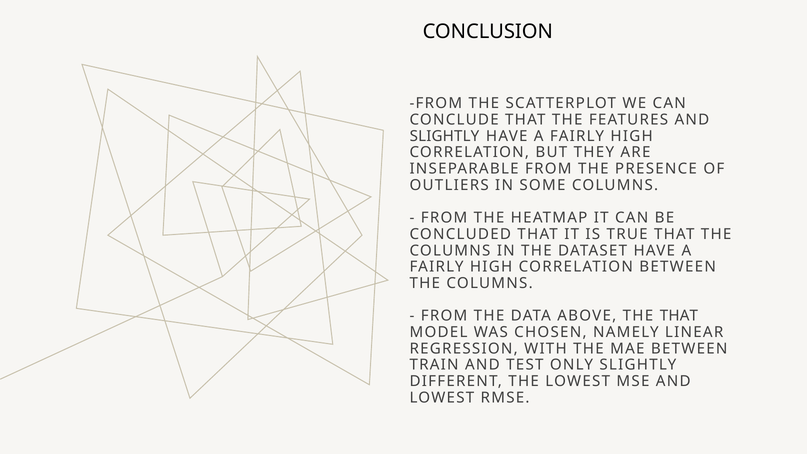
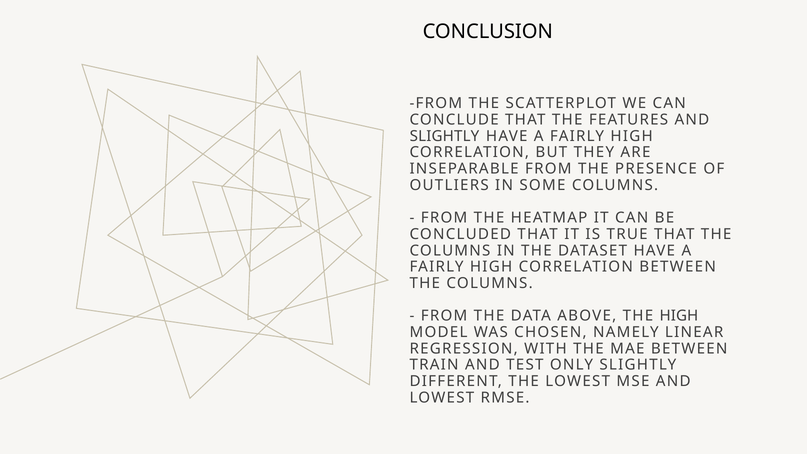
THE THAT: THAT -> HIGH
